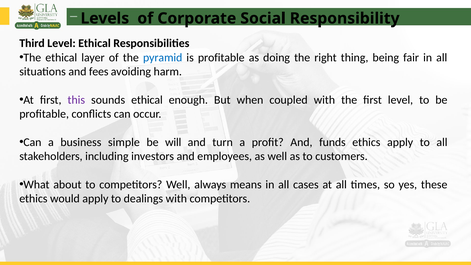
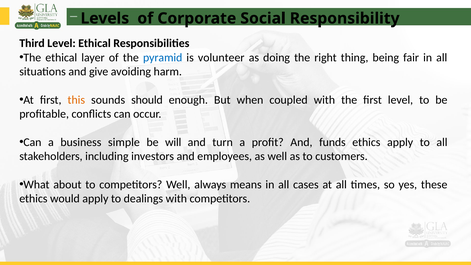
is profitable: profitable -> volunteer
fees: fees -> give
this colour: purple -> orange
sounds ethical: ethical -> should
